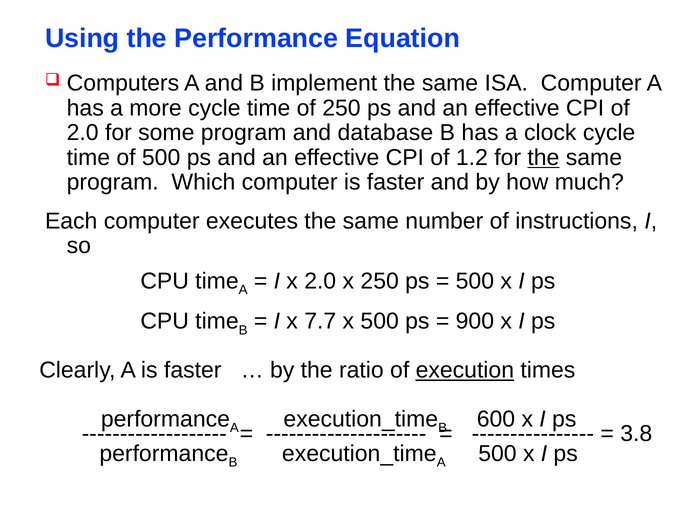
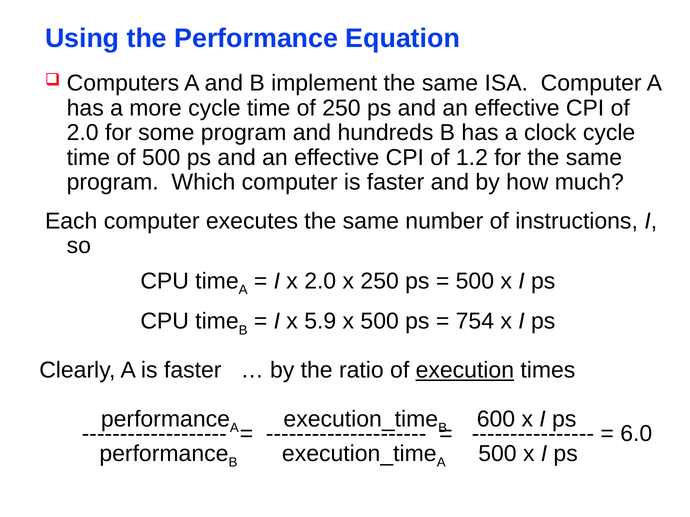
database: database -> hundreds
the at (543, 158) underline: present -> none
7.7: 7.7 -> 5.9
900: 900 -> 754
3.8: 3.8 -> 6.0
